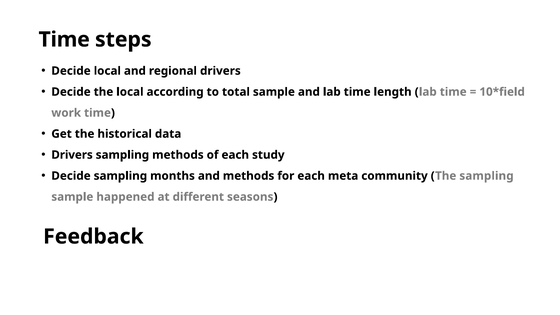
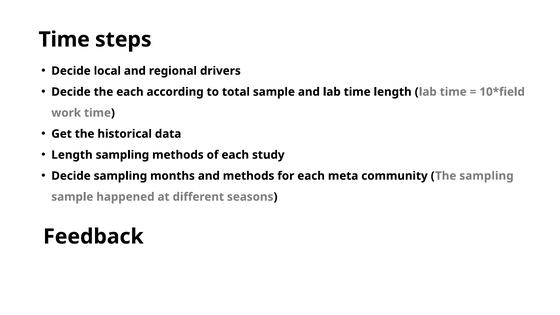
the local: local -> each
Drivers at (72, 155): Drivers -> Length
